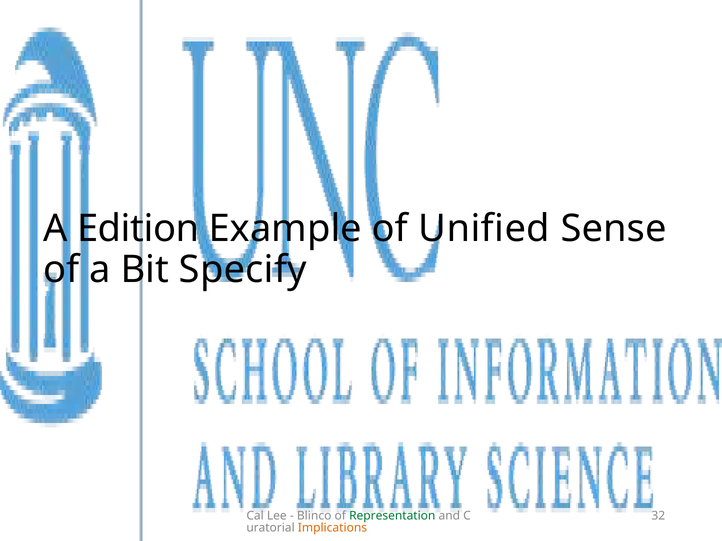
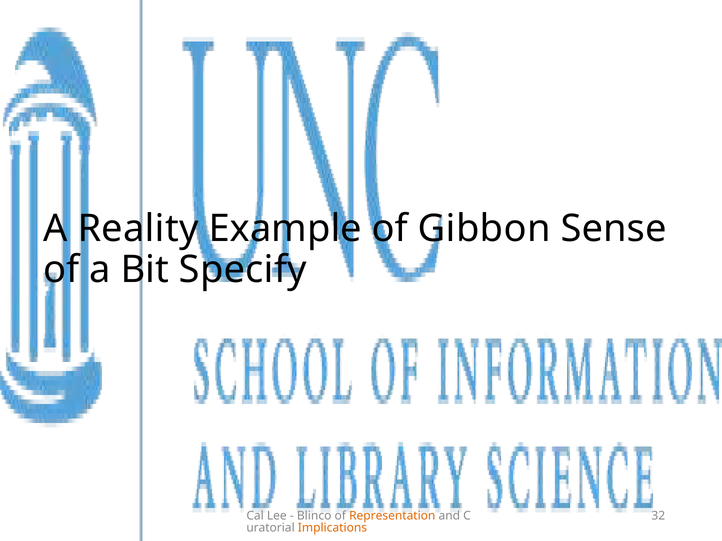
Edition: Edition -> Reality
Unified: Unified -> Gibbon
Representation colour: green -> orange
